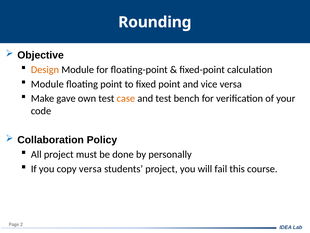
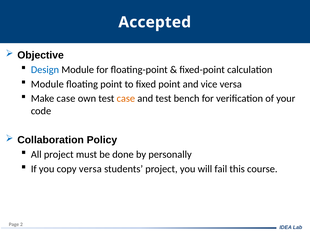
Rounding: Rounding -> Accepted
Design colour: orange -> blue
Make gave: gave -> case
